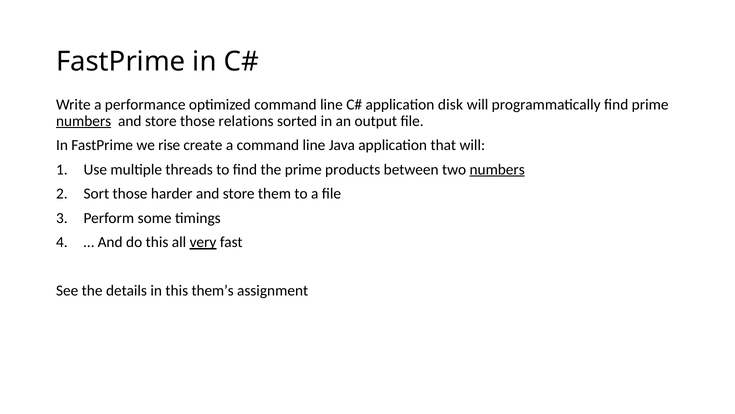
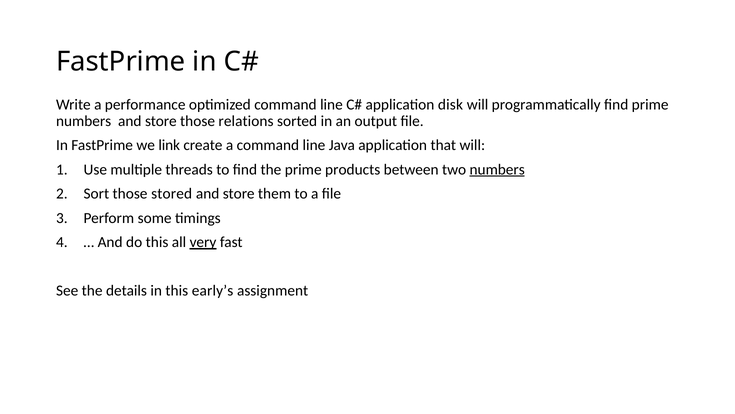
numbers at (84, 121) underline: present -> none
rise: rise -> link
harder: harder -> stored
them’s: them’s -> early’s
